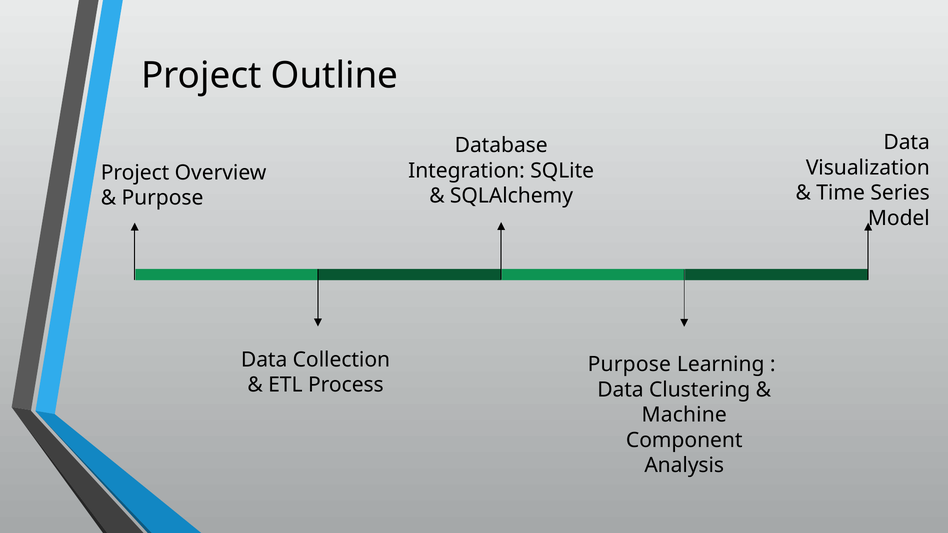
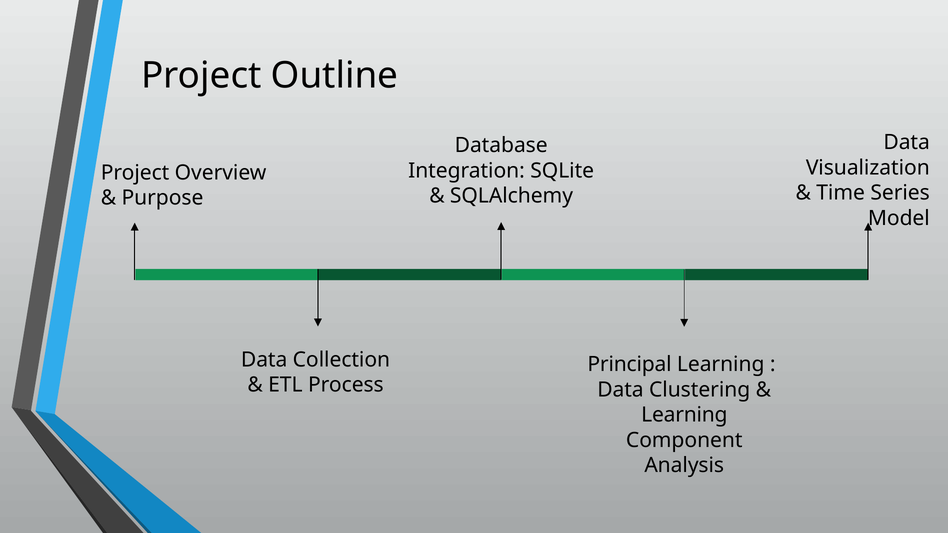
Purpose at (629, 365): Purpose -> Principal
Machine at (684, 415): Machine -> Learning
